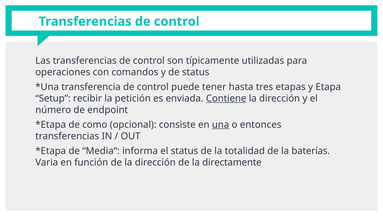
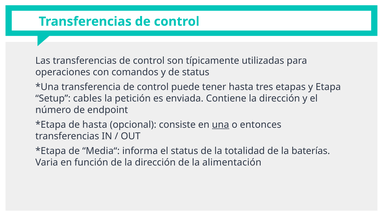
recibir: recibir -> cables
Contiene underline: present -> none
de como: como -> hasta
directamente: directamente -> alimentación
